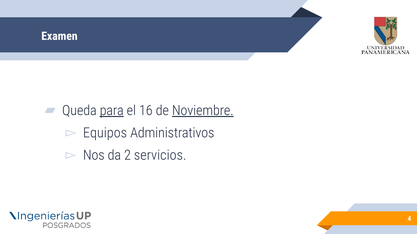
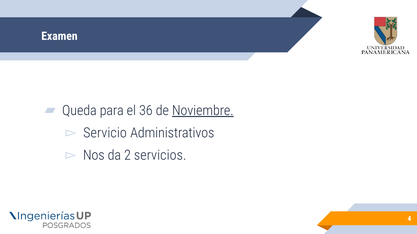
para underline: present -> none
16: 16 -> 36
Equipos: Equipos -> Servicio
